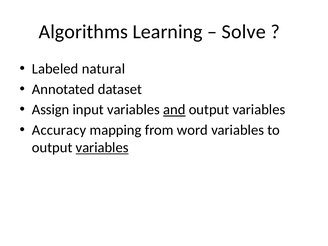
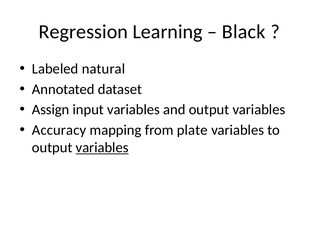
Algorithms: Algorithms -> Regression
Solve: Solve -> Black
and underline: present -> none
word: word -> plate
